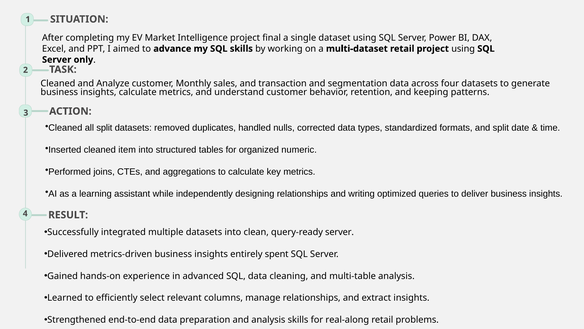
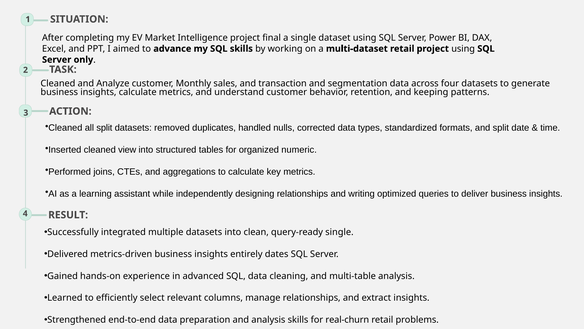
item: item -> view
query-ready server: server -> single
spent: spent -> dates
real-along: real-along -> real-churn
